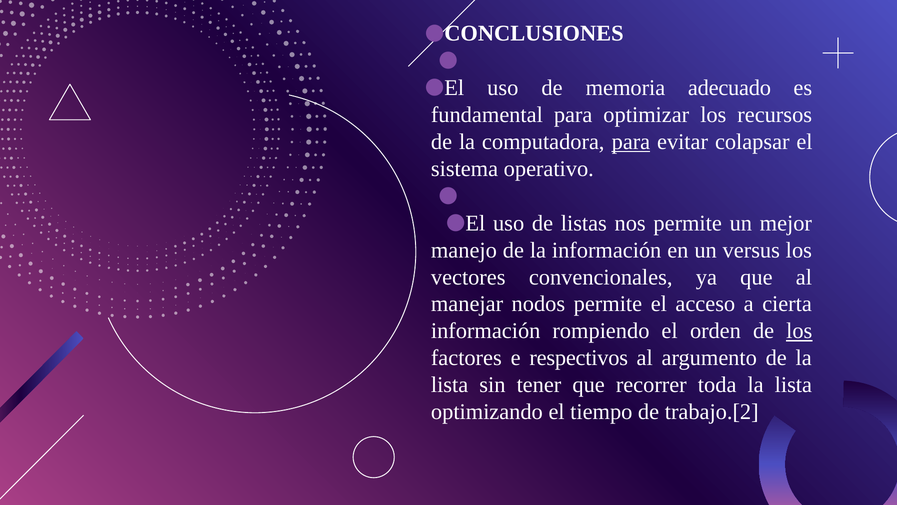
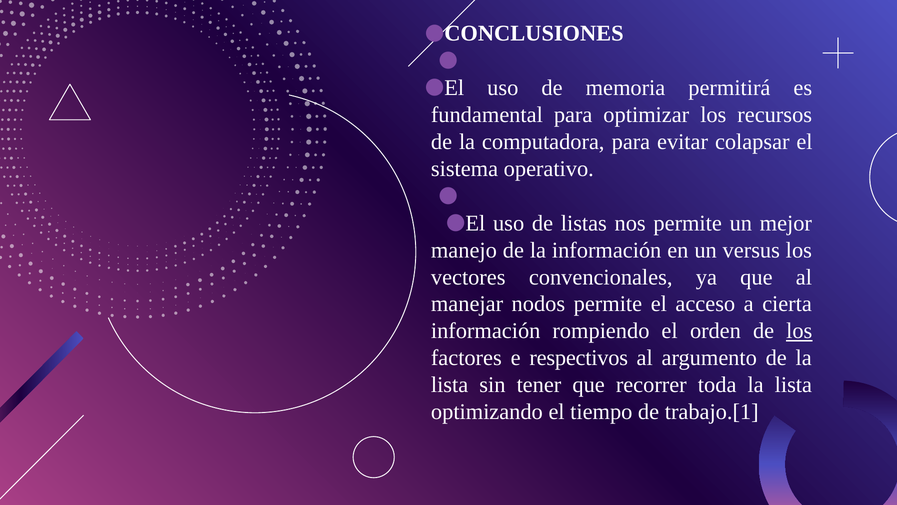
adecuado: adecuado -> permitirá
para at (631, 142) underline: present -> none
trabajo.[2: trabajo.[2 -> trabajo.[1
